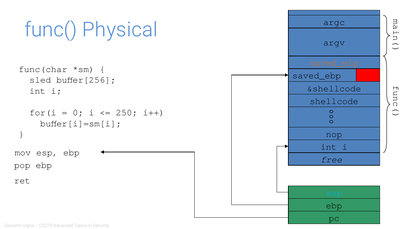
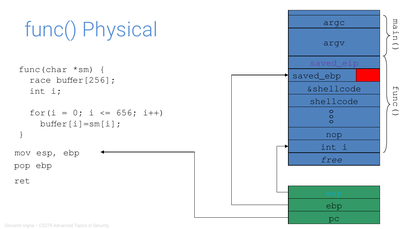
saved_eip colour: orange -> purple
sled: sled -> race
250: 250 -> 656
